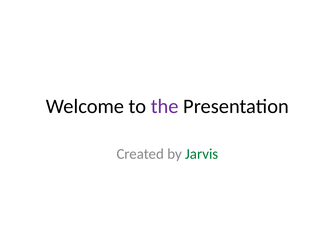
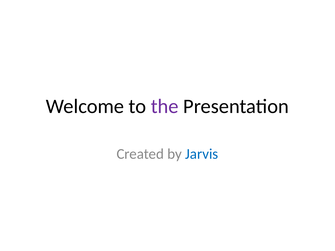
Jarvis colour: green -> blue
